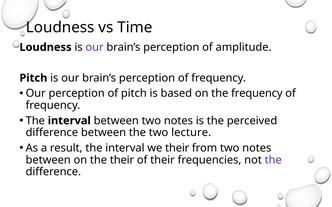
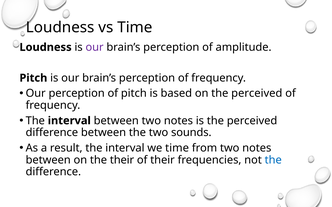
on the frequency: frequency -> perceived
lecture: lecture -> sounds
we their: their -> time
the at (273, 160) colour: purple -> blue
